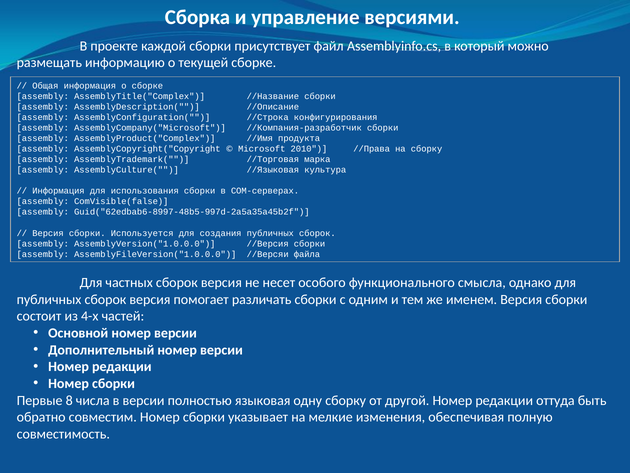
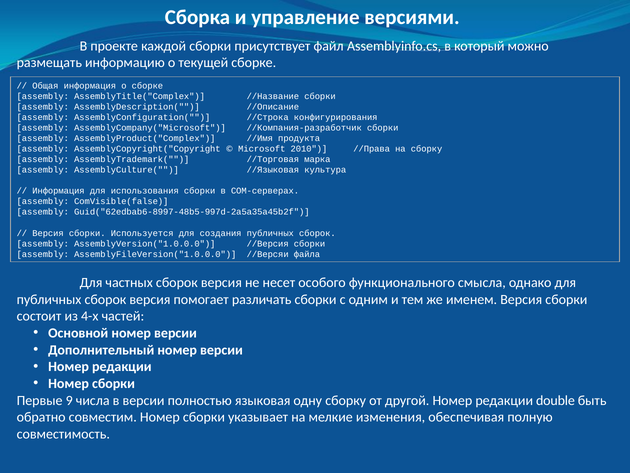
8: 8 -> 9
оттуда: оттуда -> double
